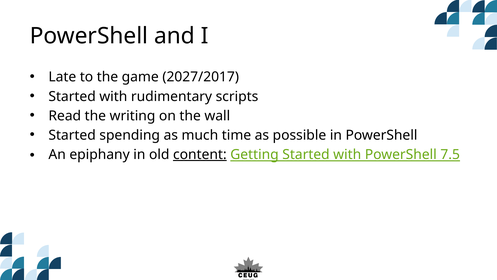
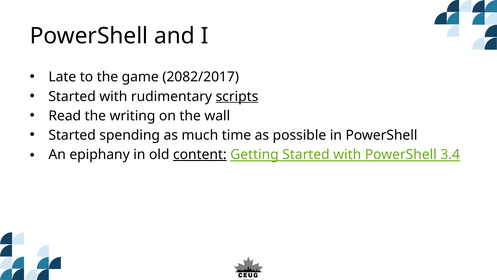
2027/2017: 2027/2017 -> 2082/2017
scripts underline: none -> present
7.5: 7.5 -> 3.4
